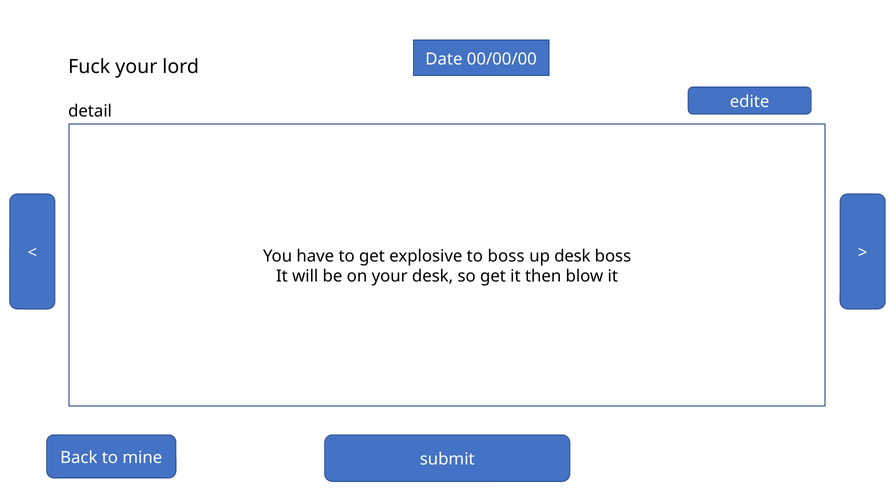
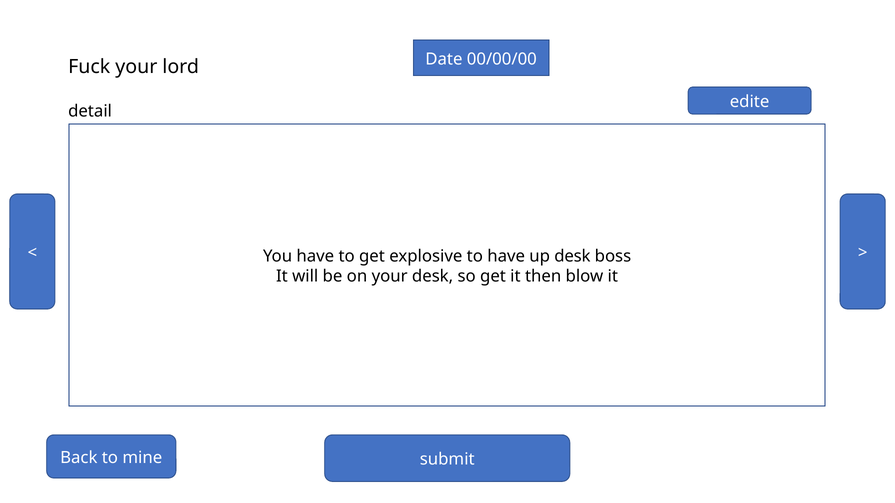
to boss: boss -> have
